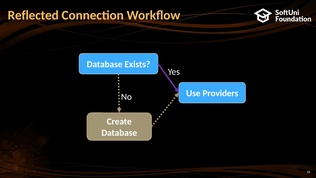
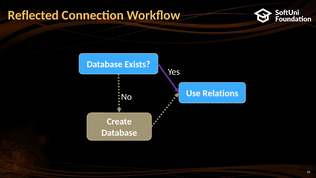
Providers: Providers -> Relations
